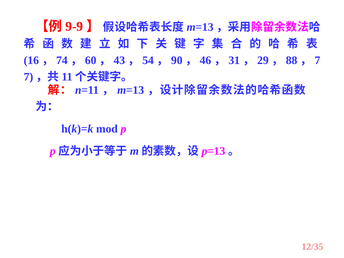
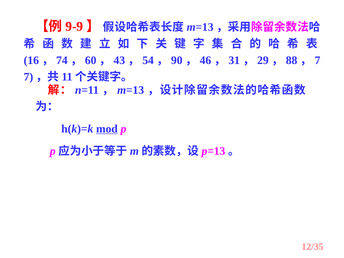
mod underline: none -> present
